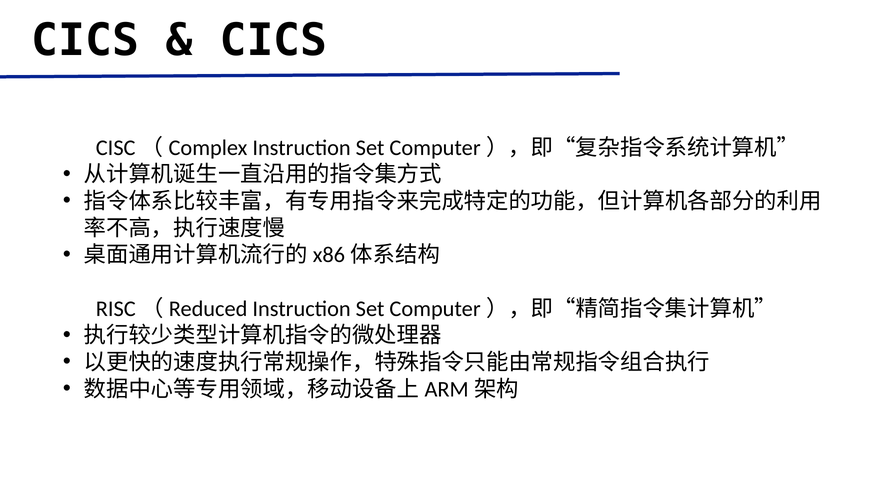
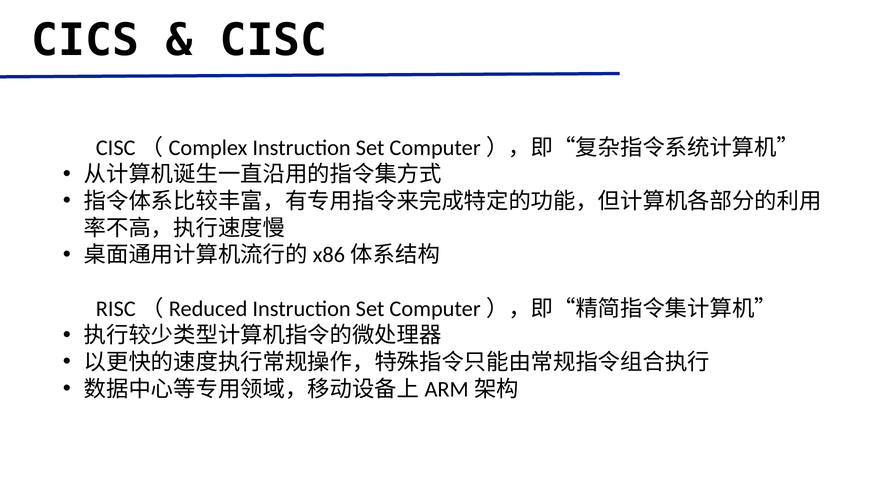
CICS at (273, 40): CICS -> CISC
